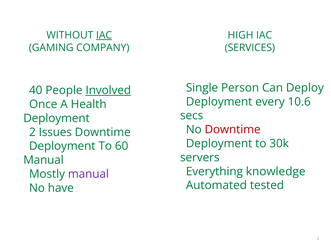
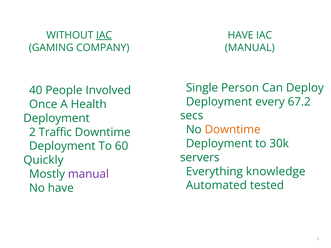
HIGH at (241, 35): HIGH -> HAVE
SERVICES at (250, 48): SERVICES -> MANUAL
Involved underline: present -> none
10.6: 10.6 -> 67.2
Downtime at (233, 130) colour: red -> orange
Issues: Issues -> Traffic
Manual at (43, 160): Manual -> Quickly
